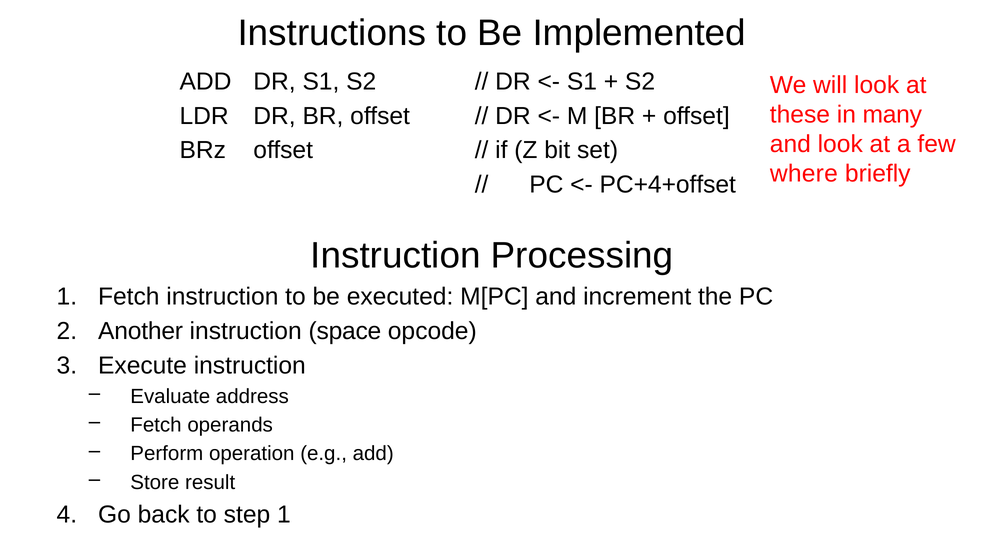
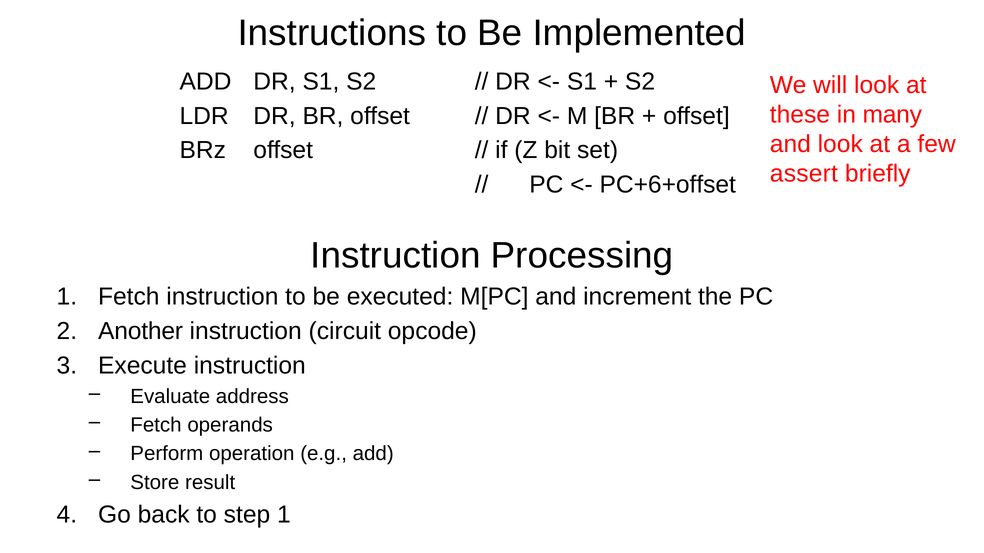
where: where -> assert
PC+4+offset: PC+4+offset -> PC+6+offset
space: space -> circuit
